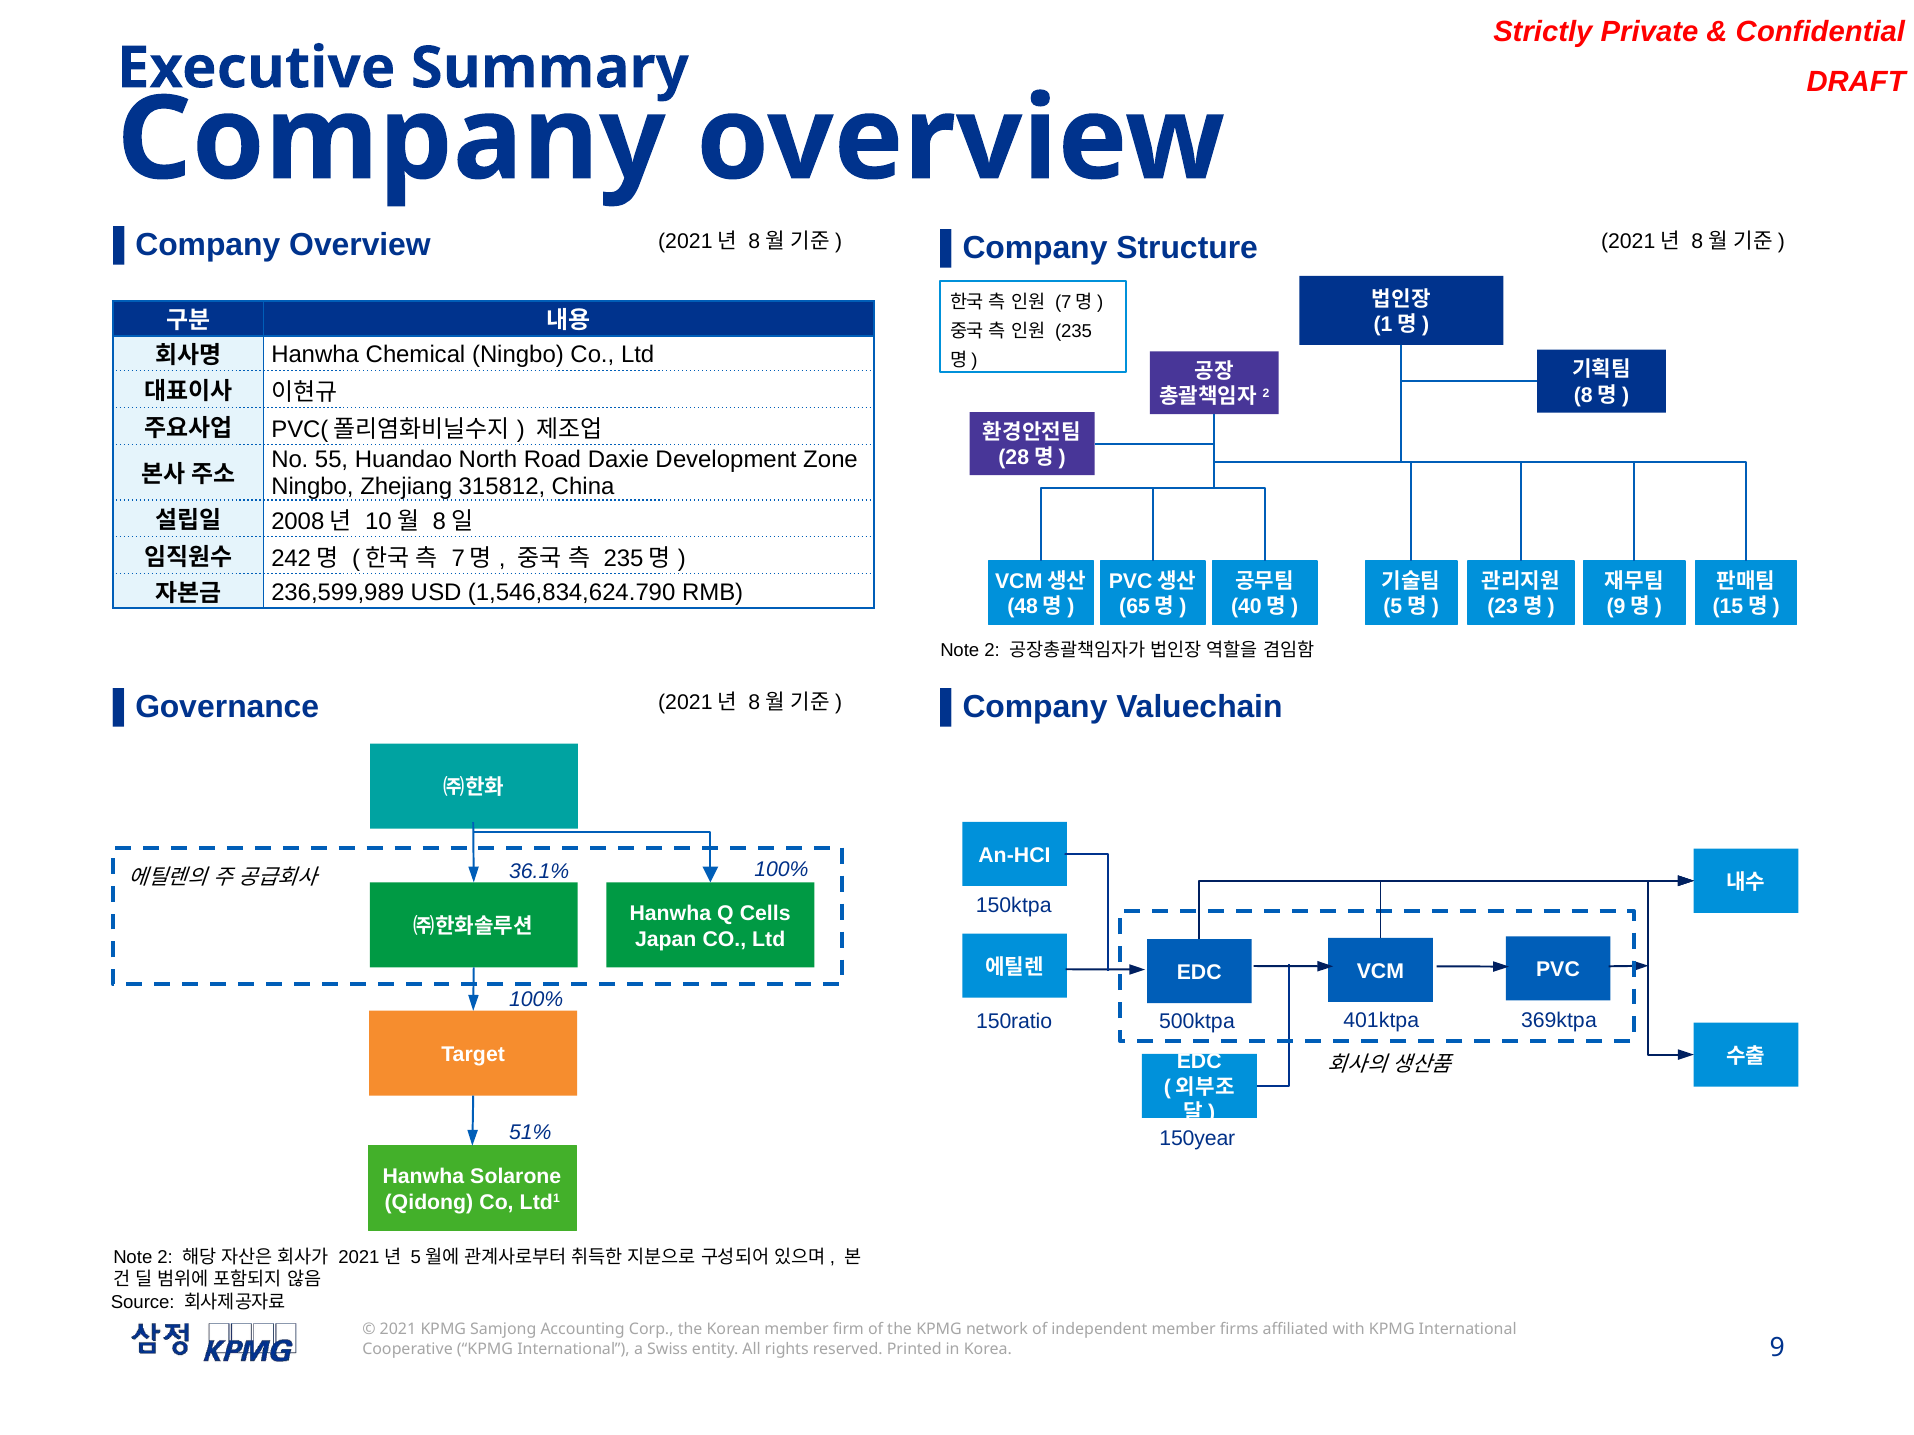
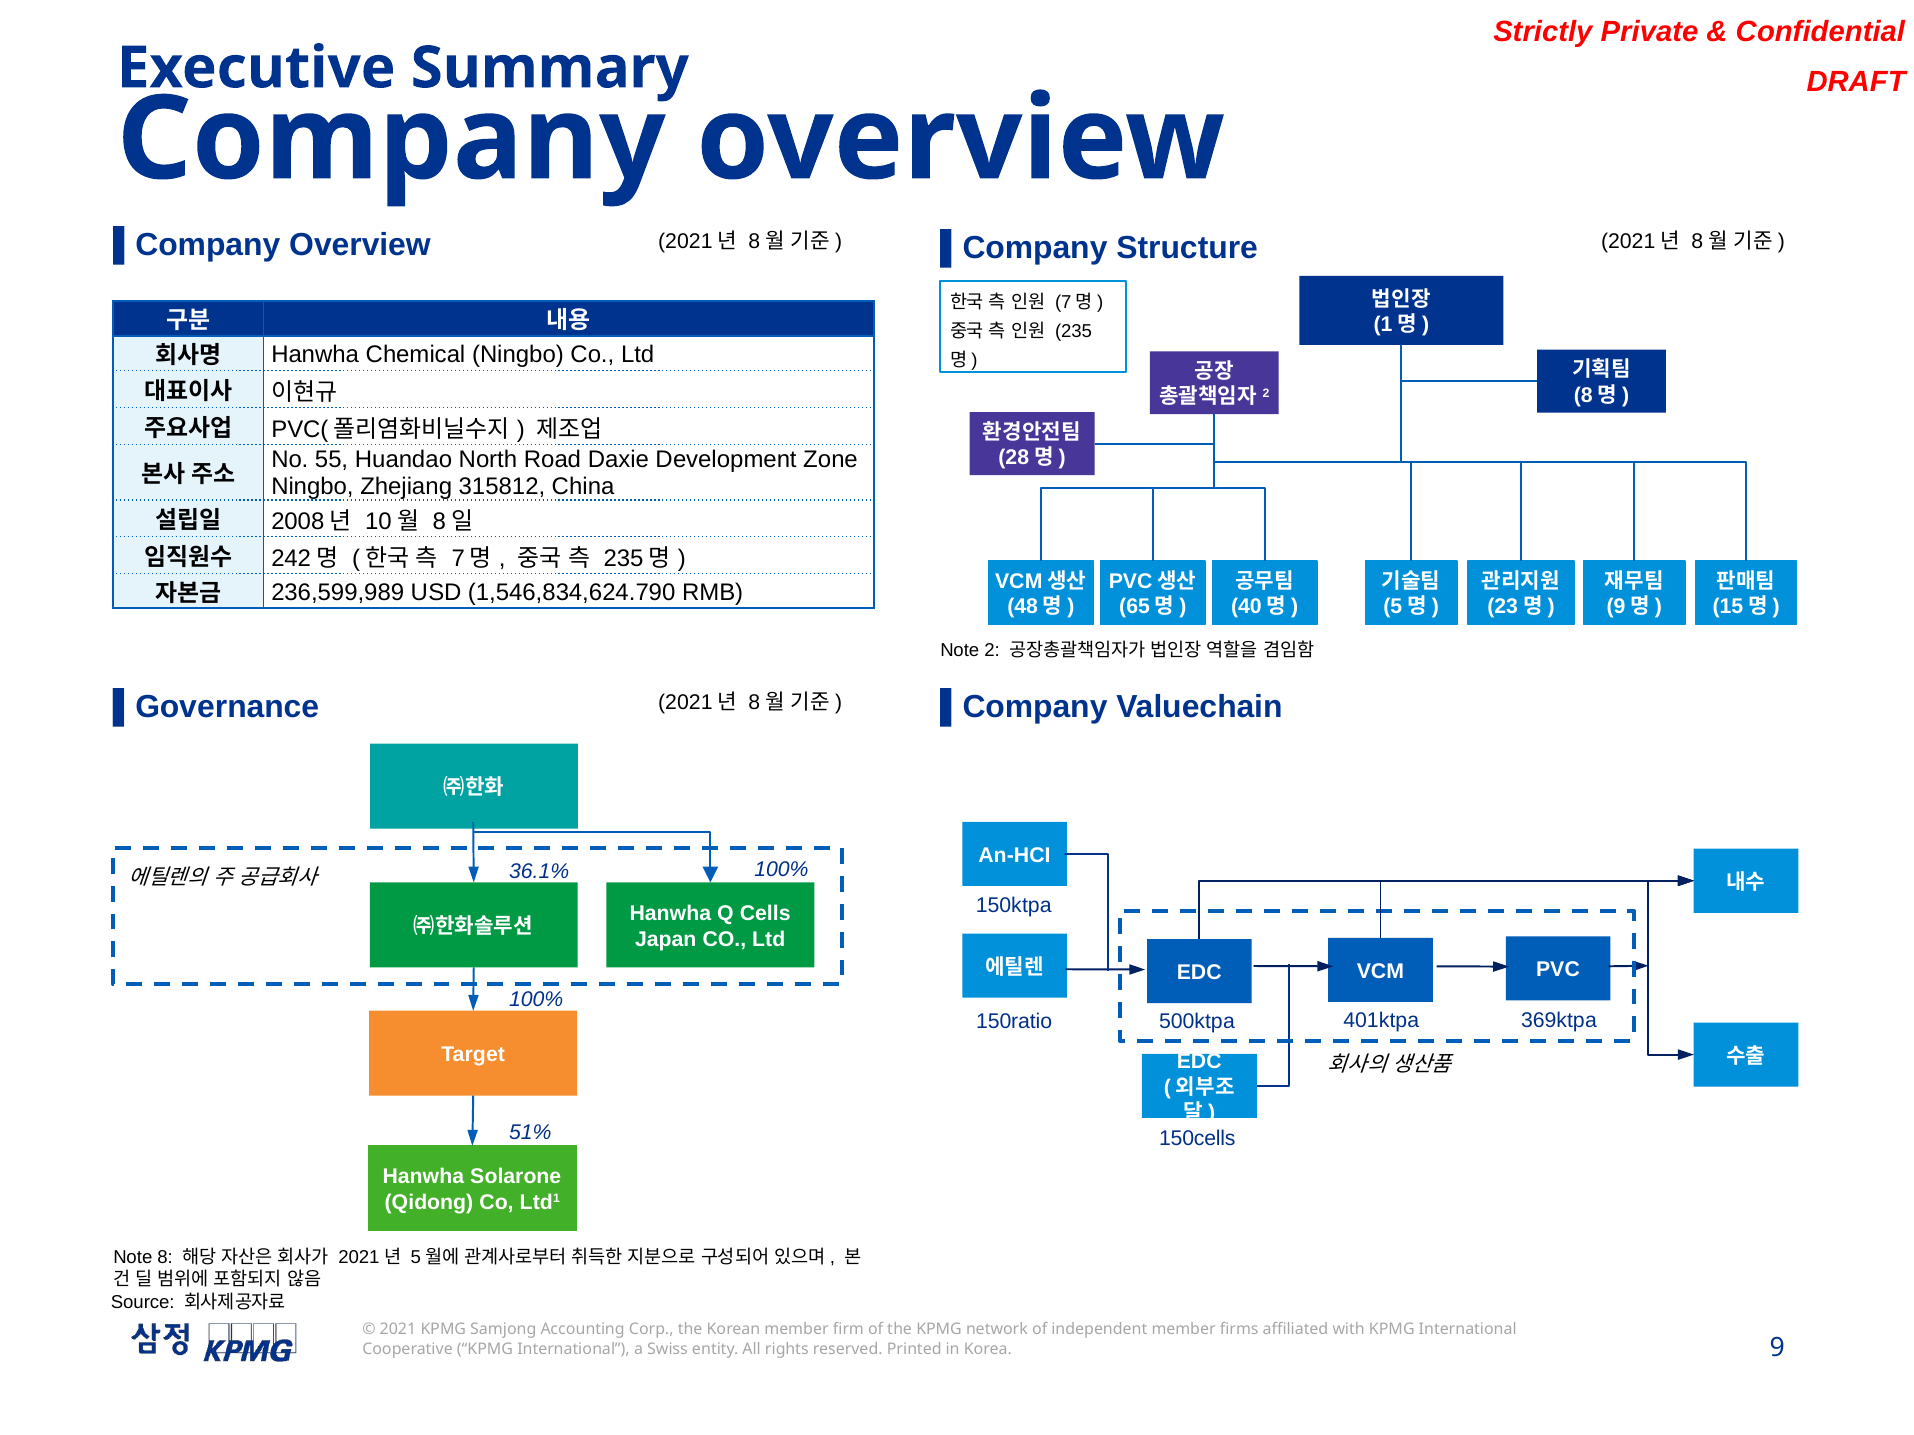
150year: 150year -> 150cells
2 at (165, 1258): 2 -> 8
